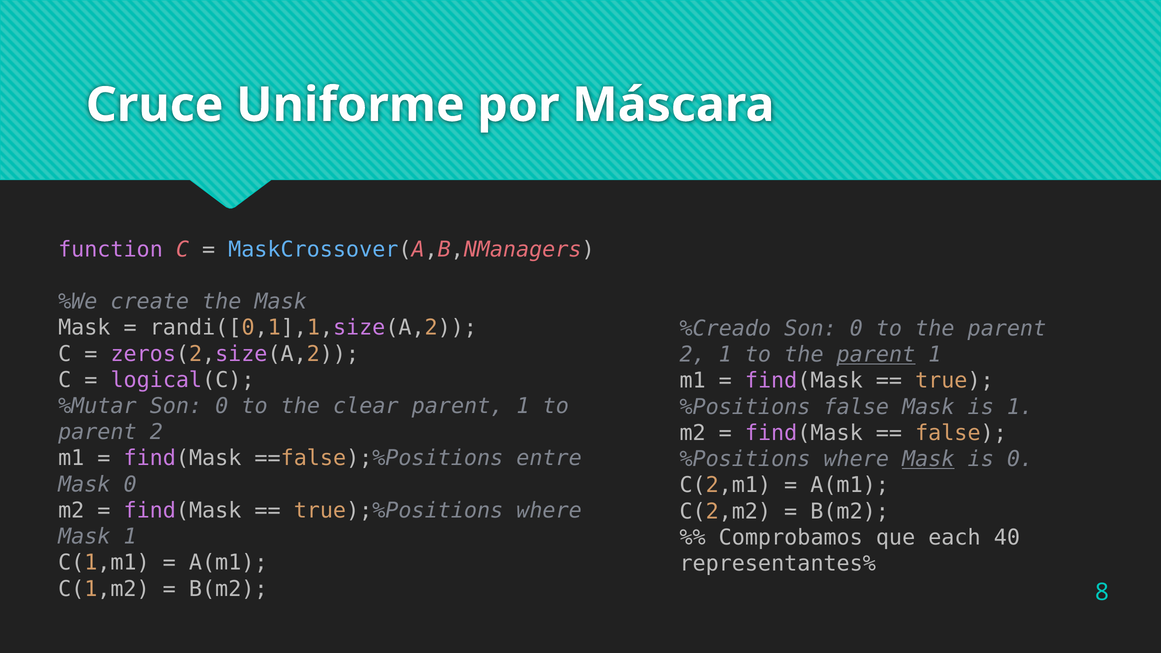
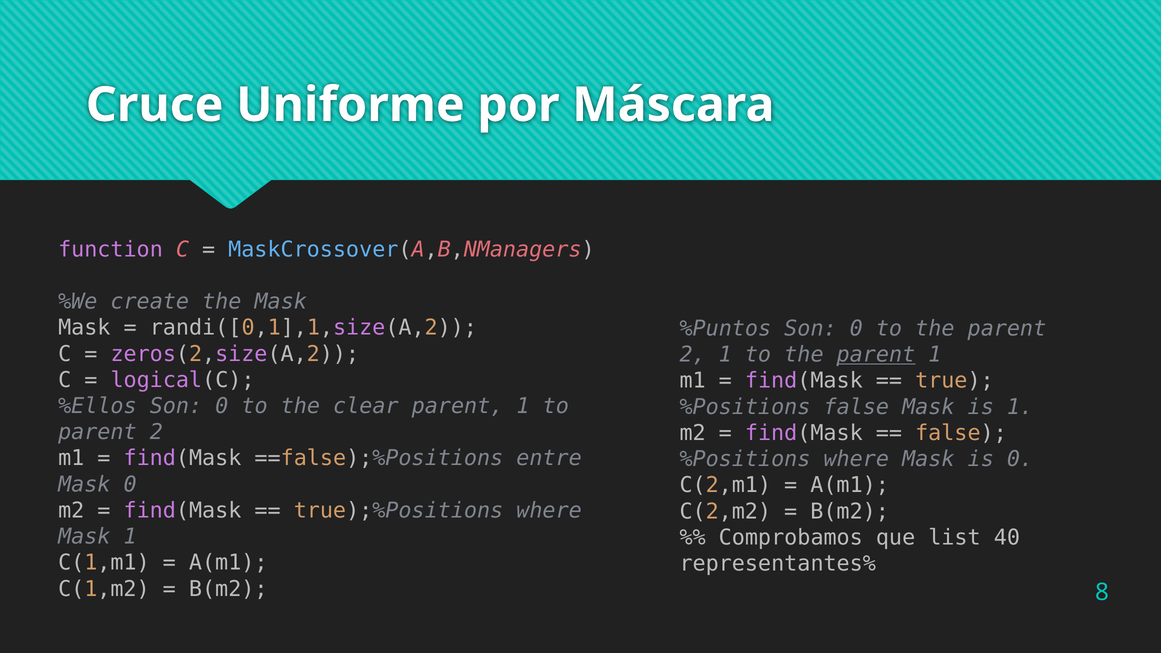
%Creado: %Creado -> %Puntos
%Mutar: %Mutar -> %Ellos
Mask at (928, 459) underline: present -> none
each: each -> list
